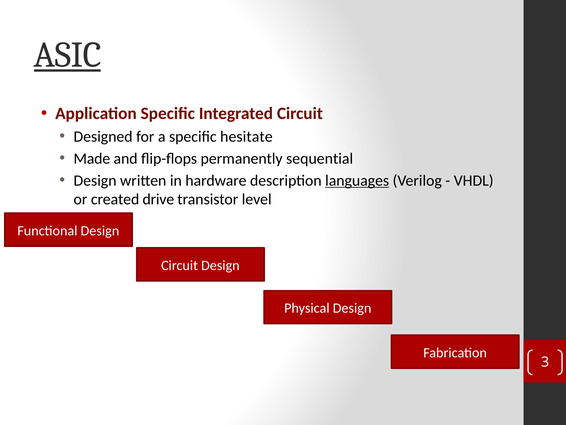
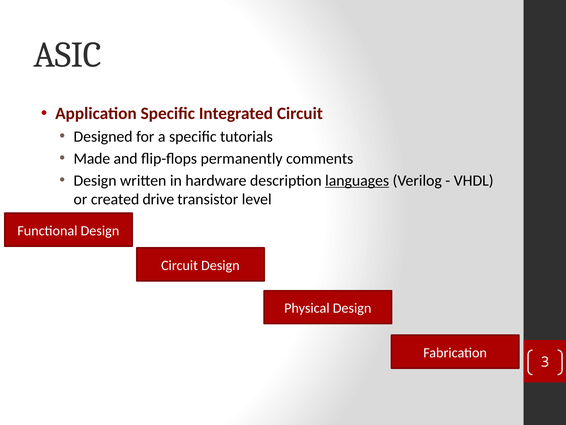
ASIC underline: present -> none
hesitate: hesitate -> tutorials
sequential: sequential -> comments
